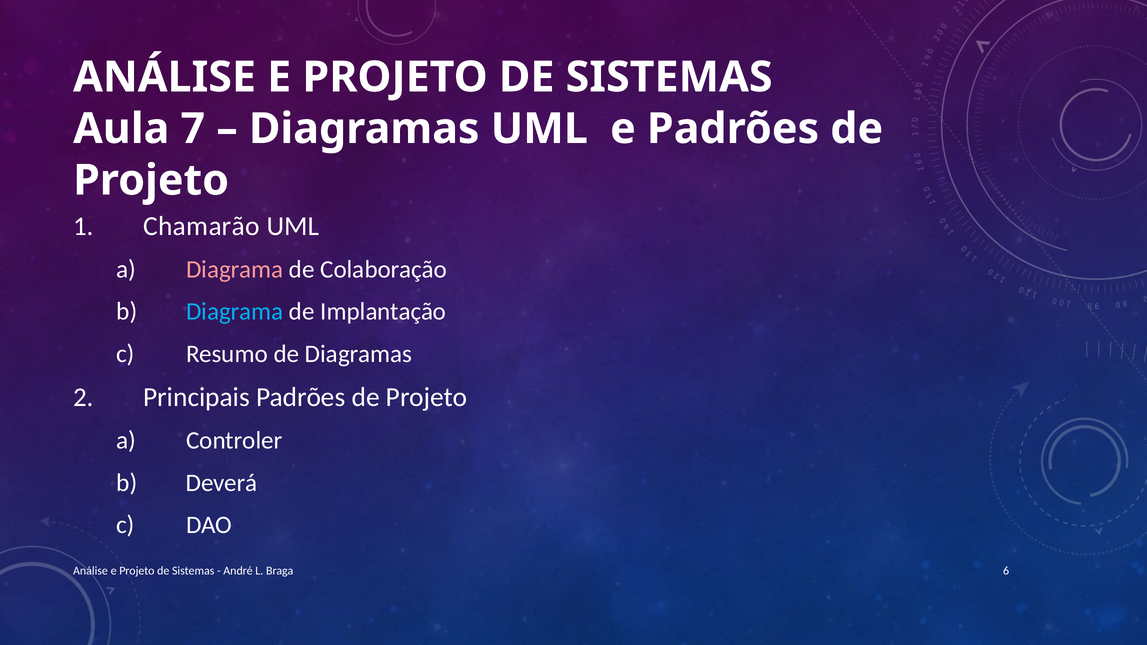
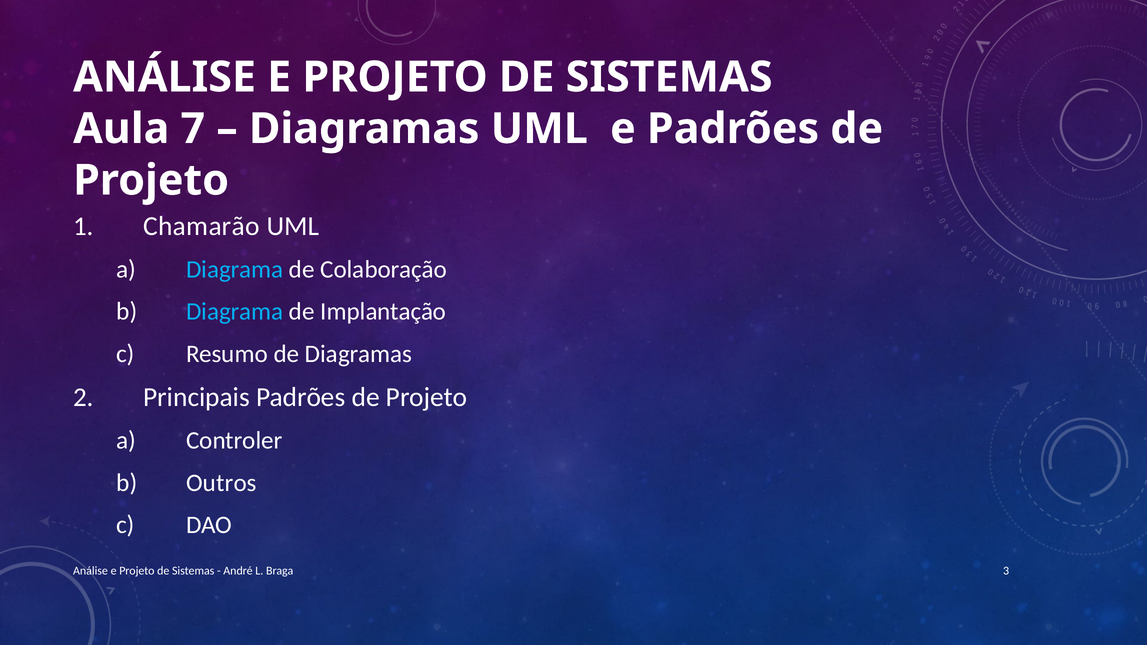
Diagrama at (235, 270) colour: pink -> light blue
Deverá: Deverá -> Outros
6: 6 -> 3
